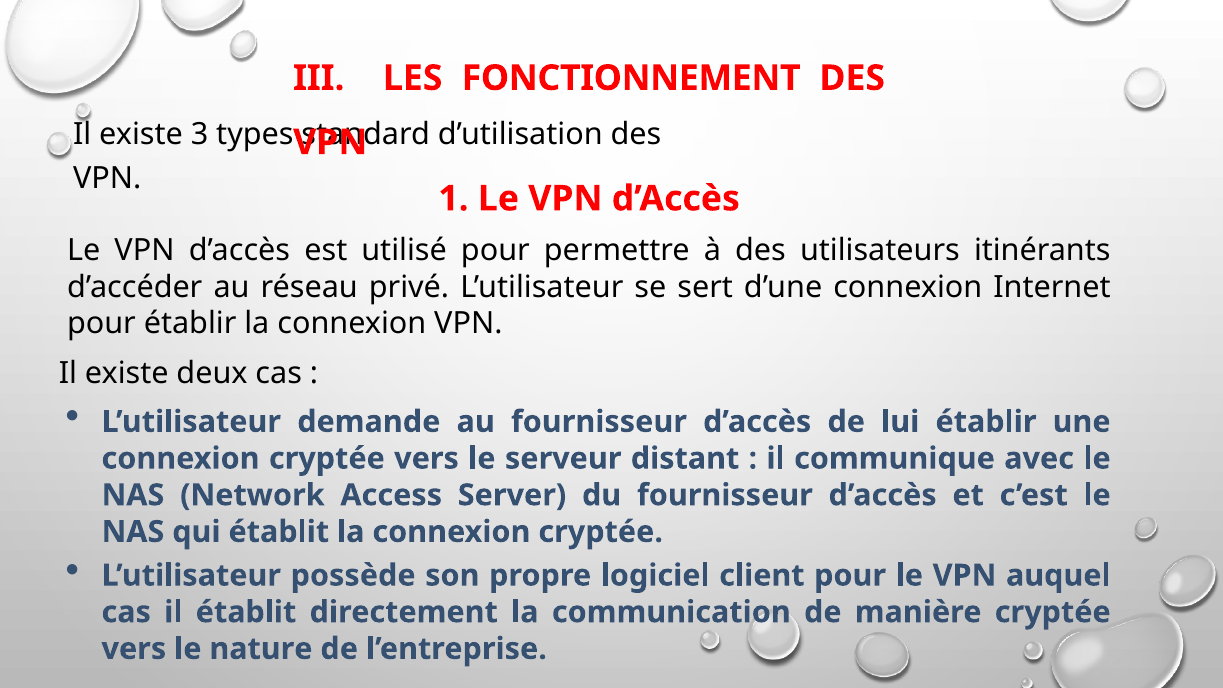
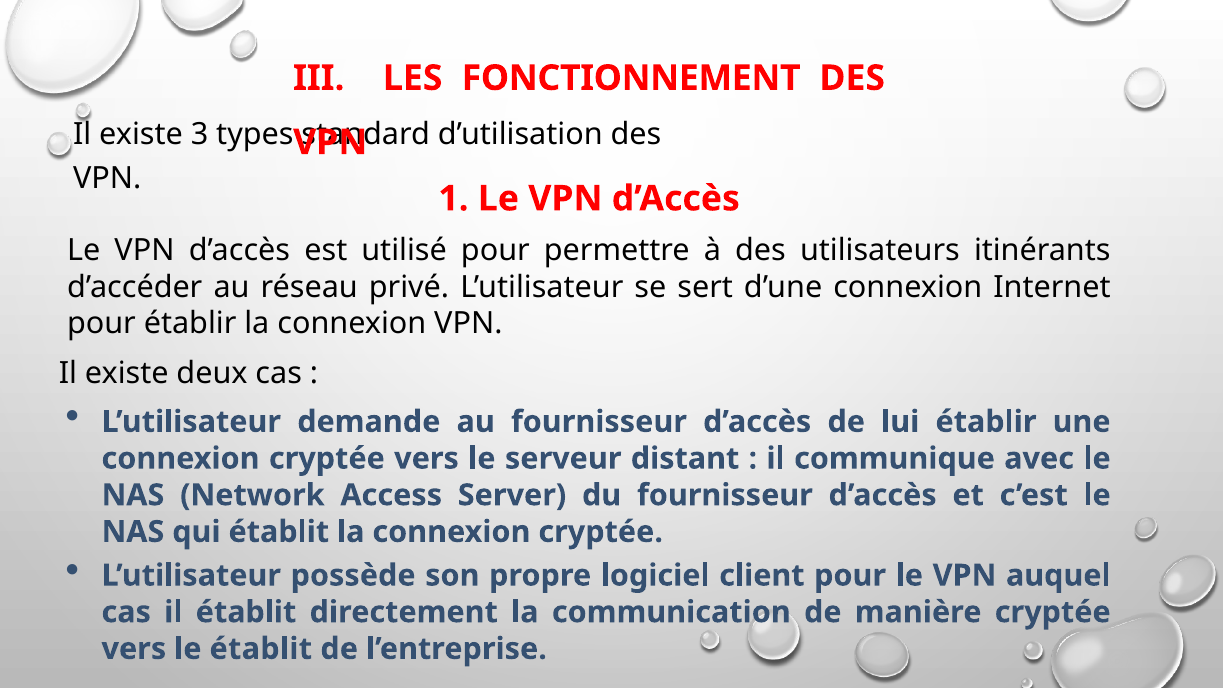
le nature: nature -> établit
